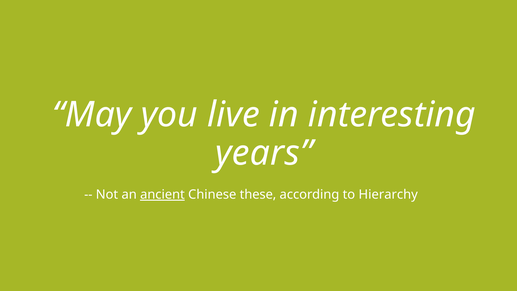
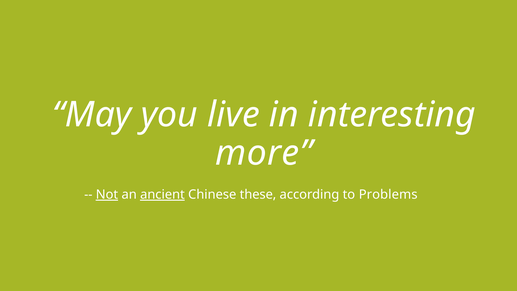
years: years -> more
Not underline: none -> present
Hierarchy: Hierarchy -> Problems
